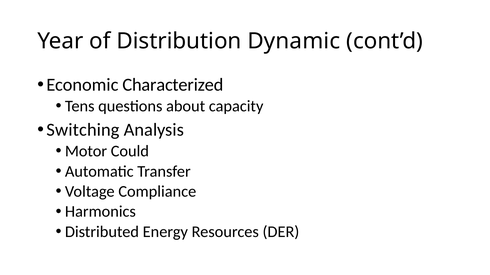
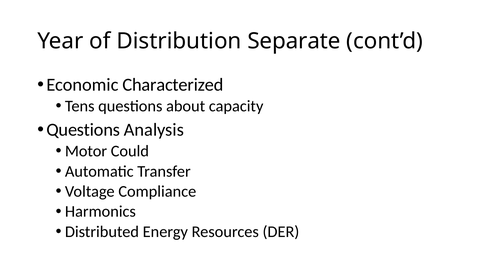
Dynamic: Dynamic -> Separate
Switching at (83, 130): Switching -> Questions
